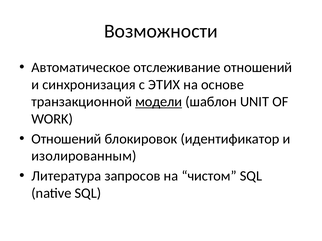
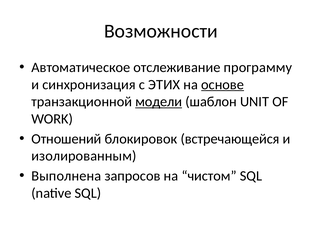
отслеживание отношений: отношений -> программу
основе underline: none -> present
идентификатор: идентификатор -> встречающейся
Литература: Литература -> Выполнена
